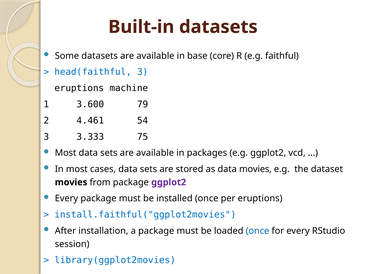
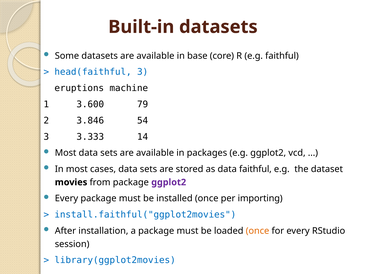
4.461: 4.461 -> 3.846
75: 75 -> 14
data movies: movies -> faithful
per eruptions: eruptions -> importing
once at (258, 231) colour: blue -> orange
